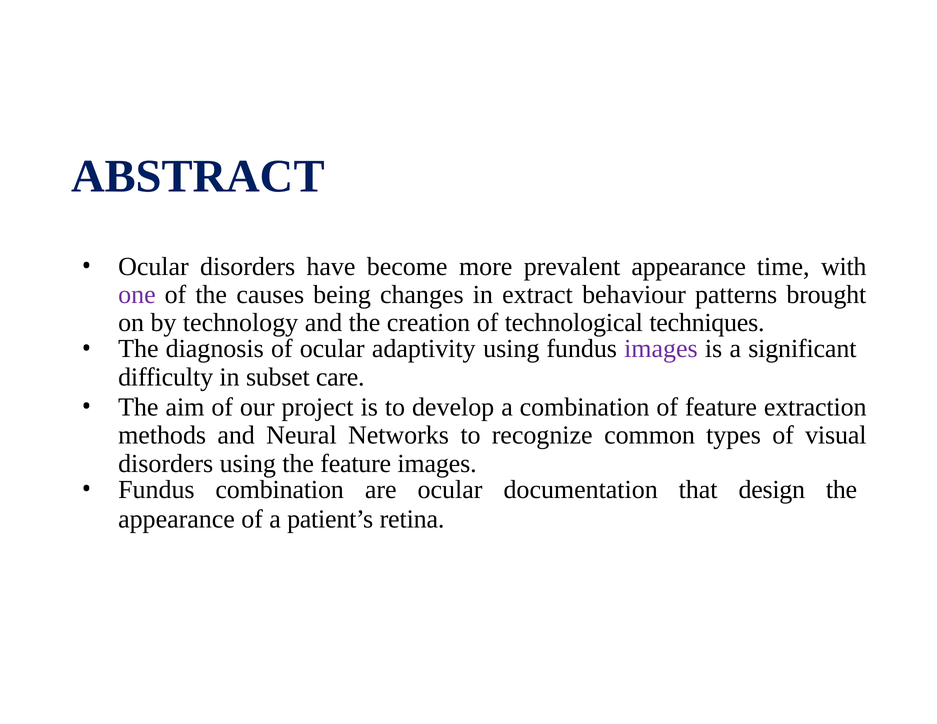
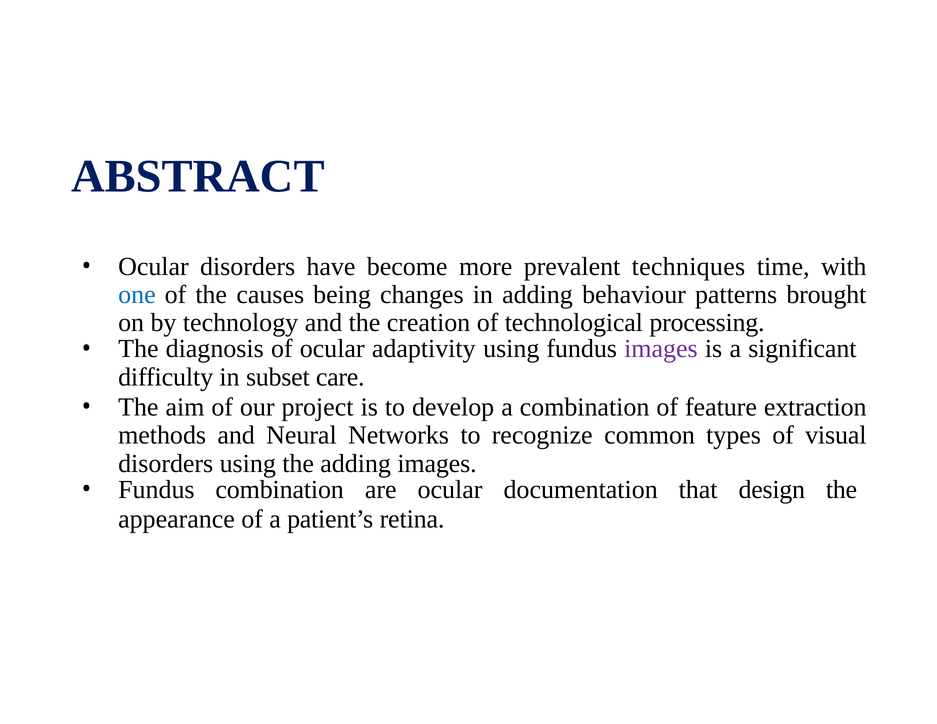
prevalent appearance: appearance -> techniques
one colour: purple -> blue
in extract: extract -> adding
techniques: techniques -> processing
the feature: feature -> adding
